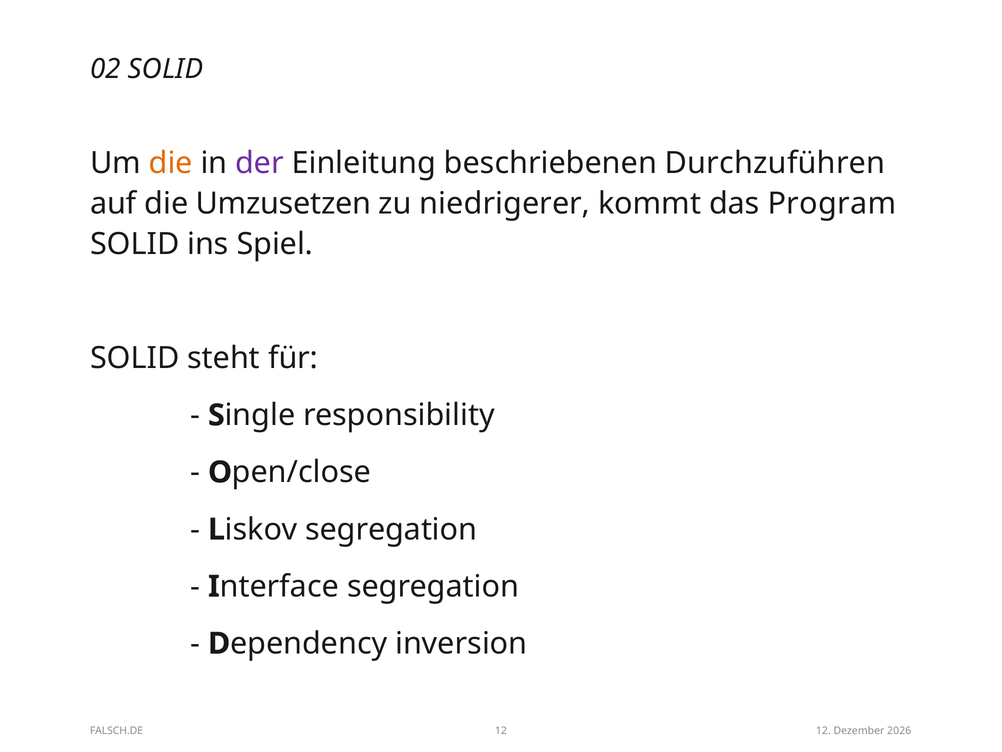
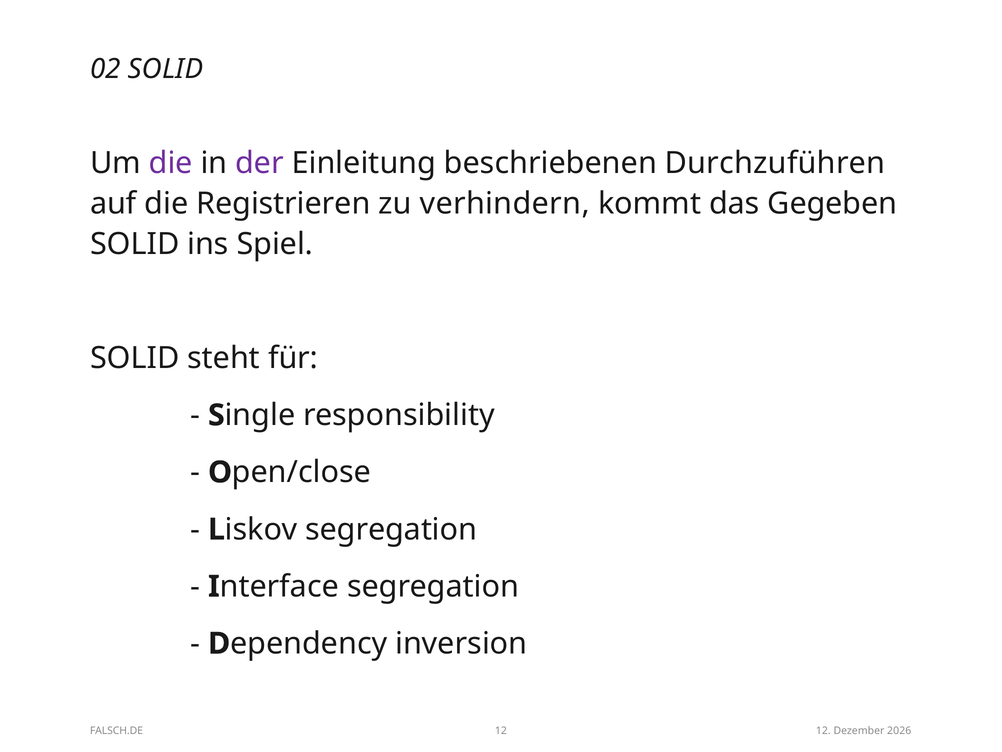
die at (171, 163) colour: orange -> purple
Umzusetzen: Umzusetzen -> Registrieren
niedrigerer: niedrigerer -> verhindern
Program: Program -> Gegeben
